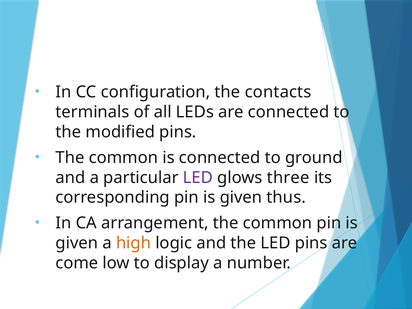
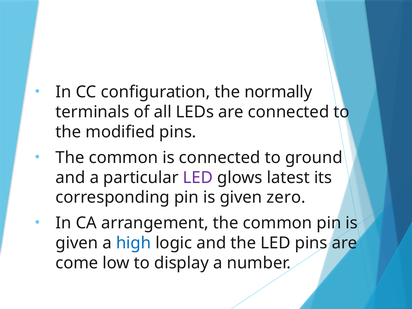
contacts: contacts -> normally
three: three -> latest
thus: thus -> zero
high colour: orange -> blue
